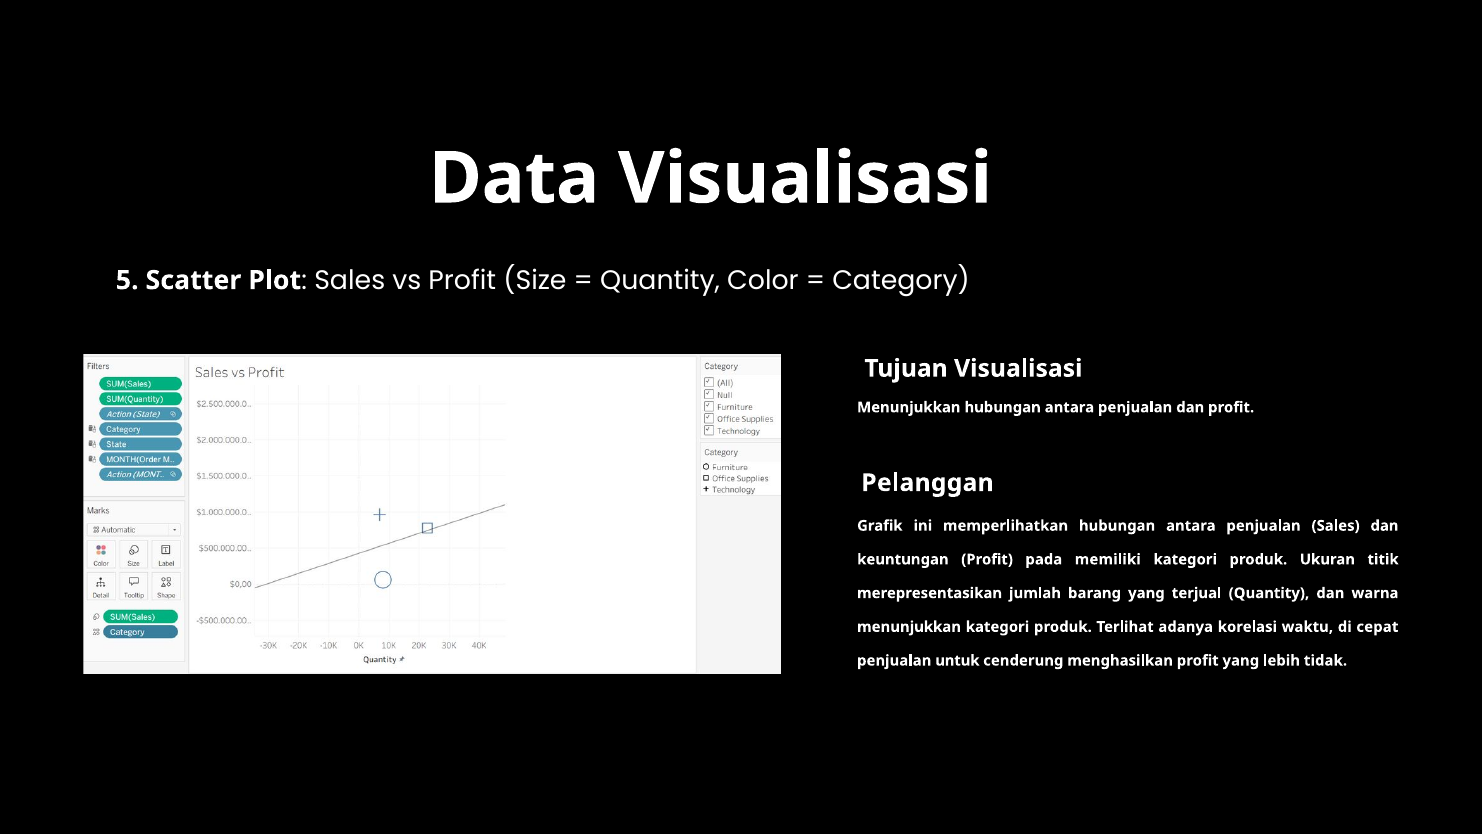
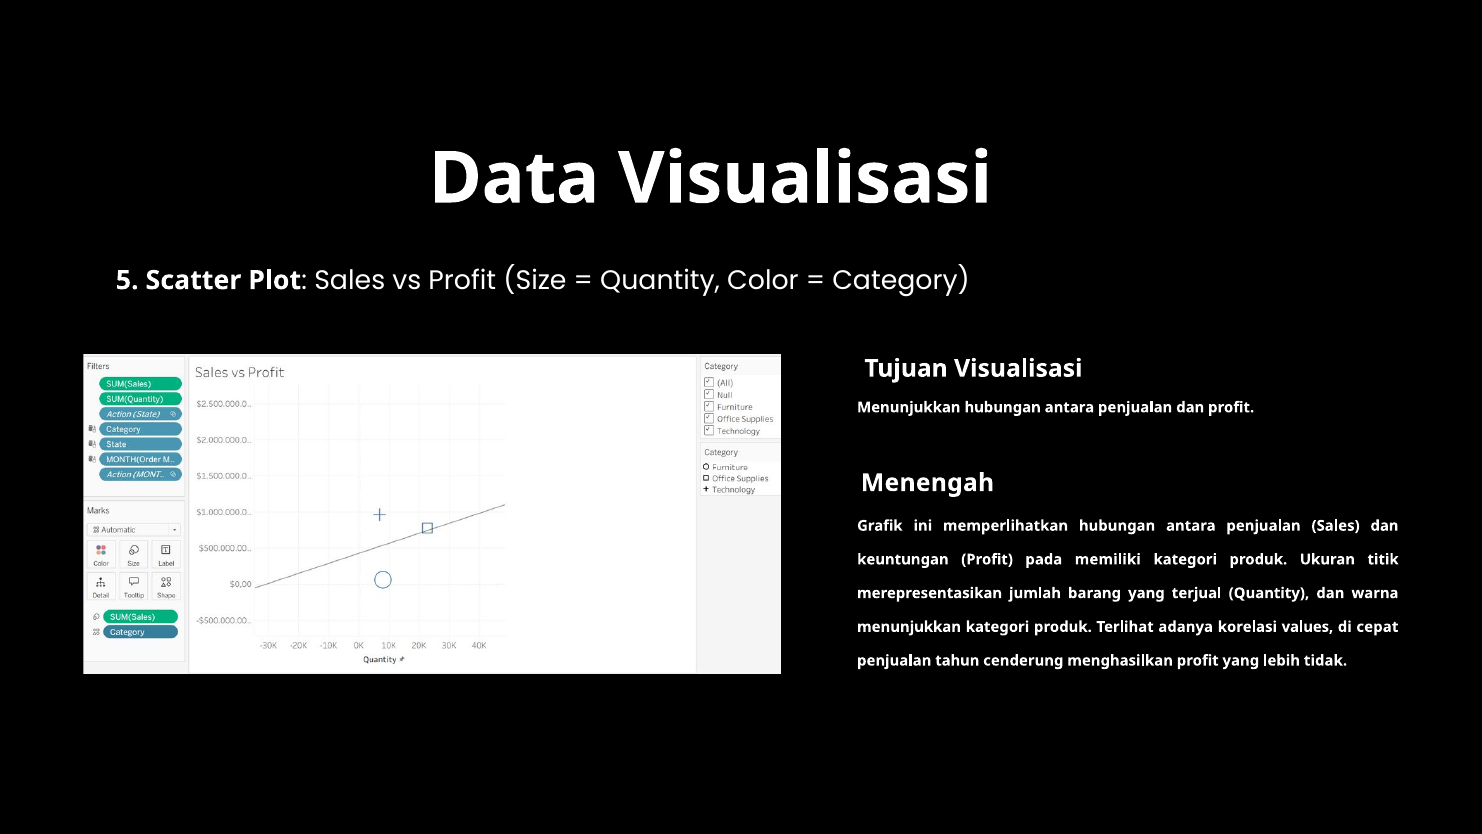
Pelanggan: Pelanggan -> Menengah
waktu: waktu -> values
untuk: untuk -> tahun
